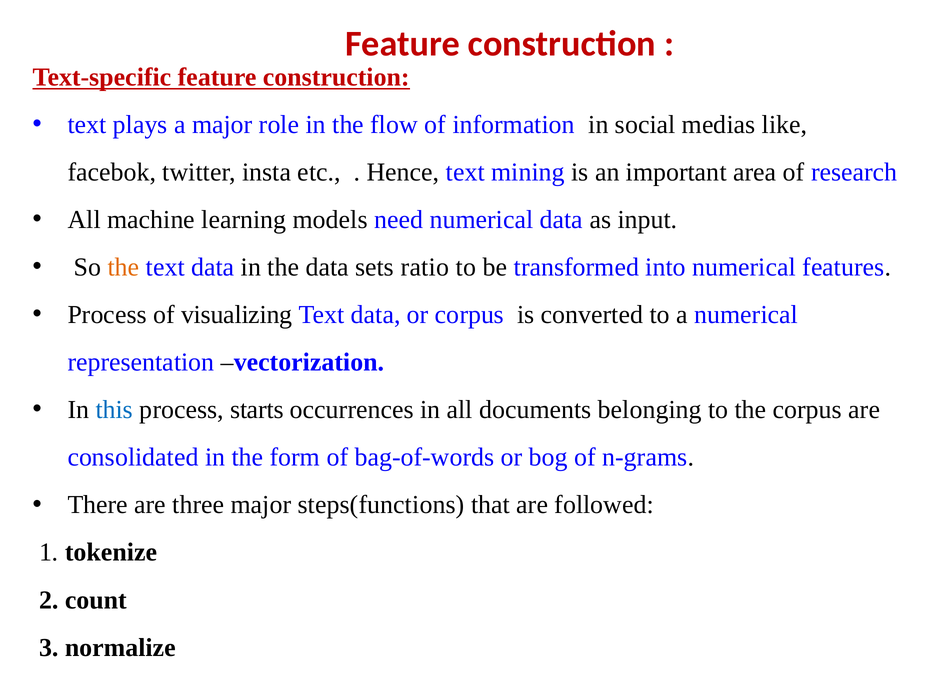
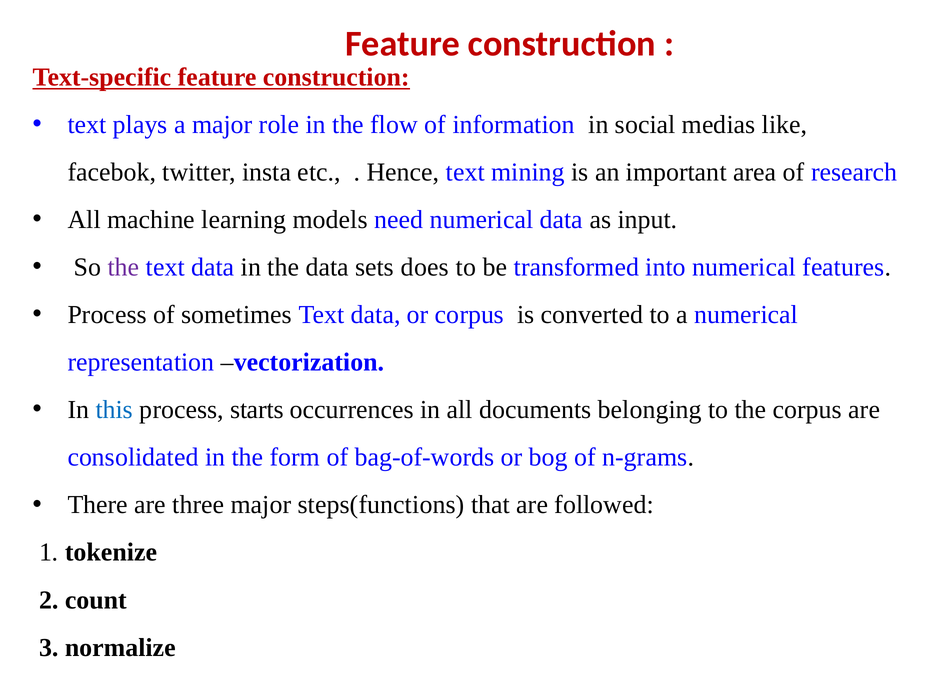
the at (124, 267) colour: orange -> purple
ratio: ratio -> does
visualizing: visualizing -> sometimes
